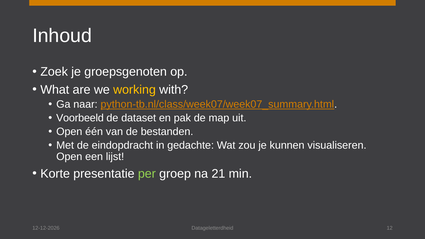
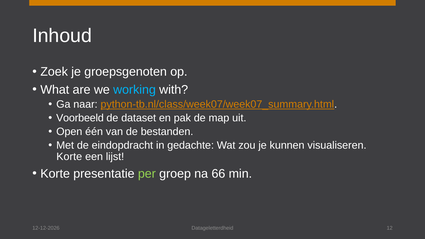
working colour: yellow -> light blue
Open at (69, 157): Open -> Korte
21: 21 -> 66
